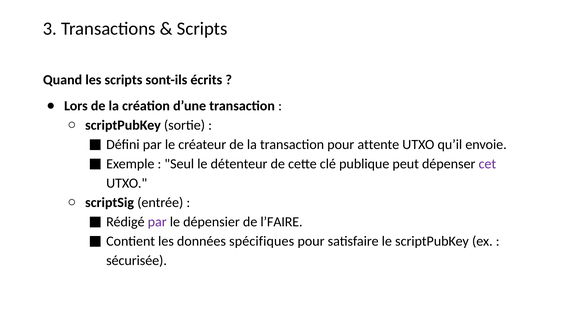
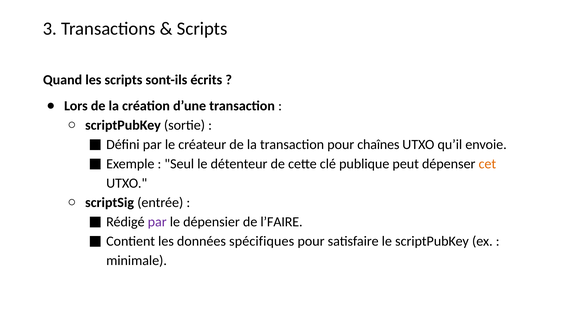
attente: attente -> chaînes
cet colour: purple -> orange
sécurisée: sécurisée -> minimale
